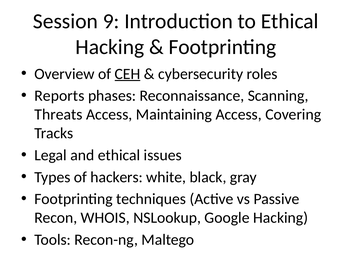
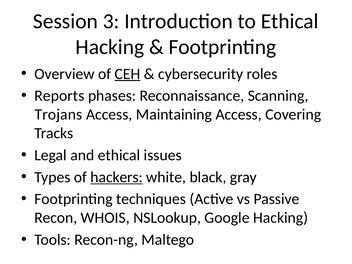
9: 9 -> 3
Threats: Threats -> Trojans
hackers underline: none -> present
